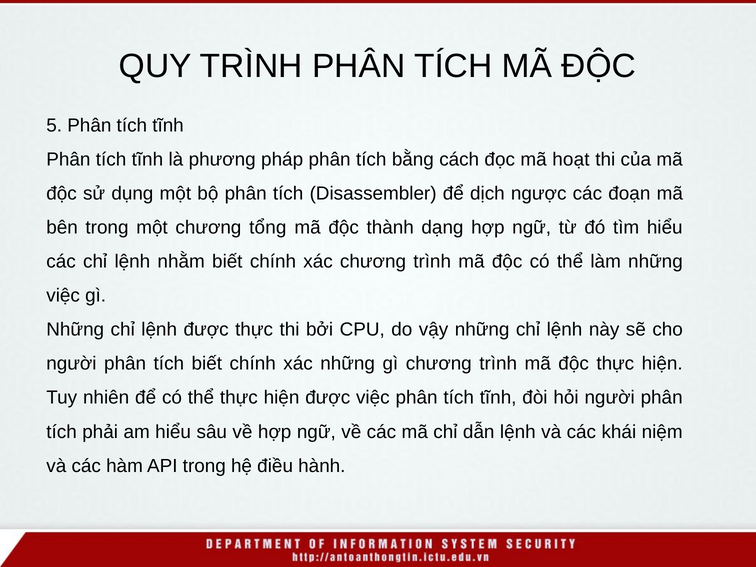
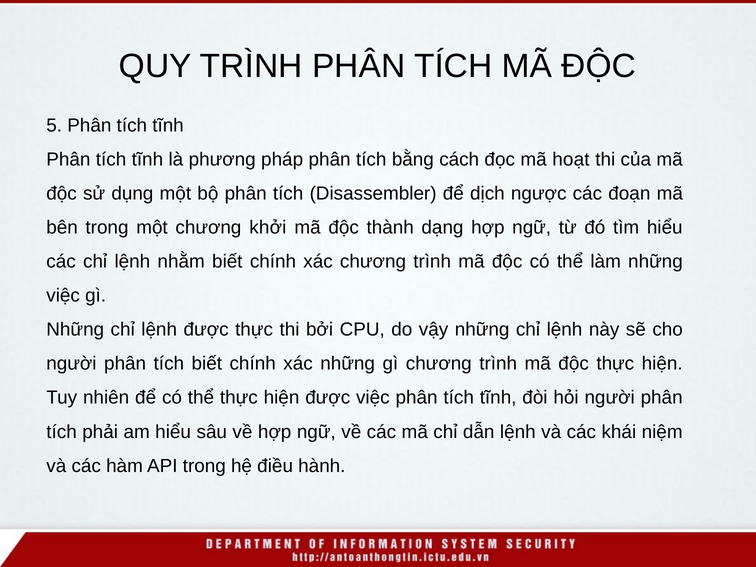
tổng: tổng -> khởi
